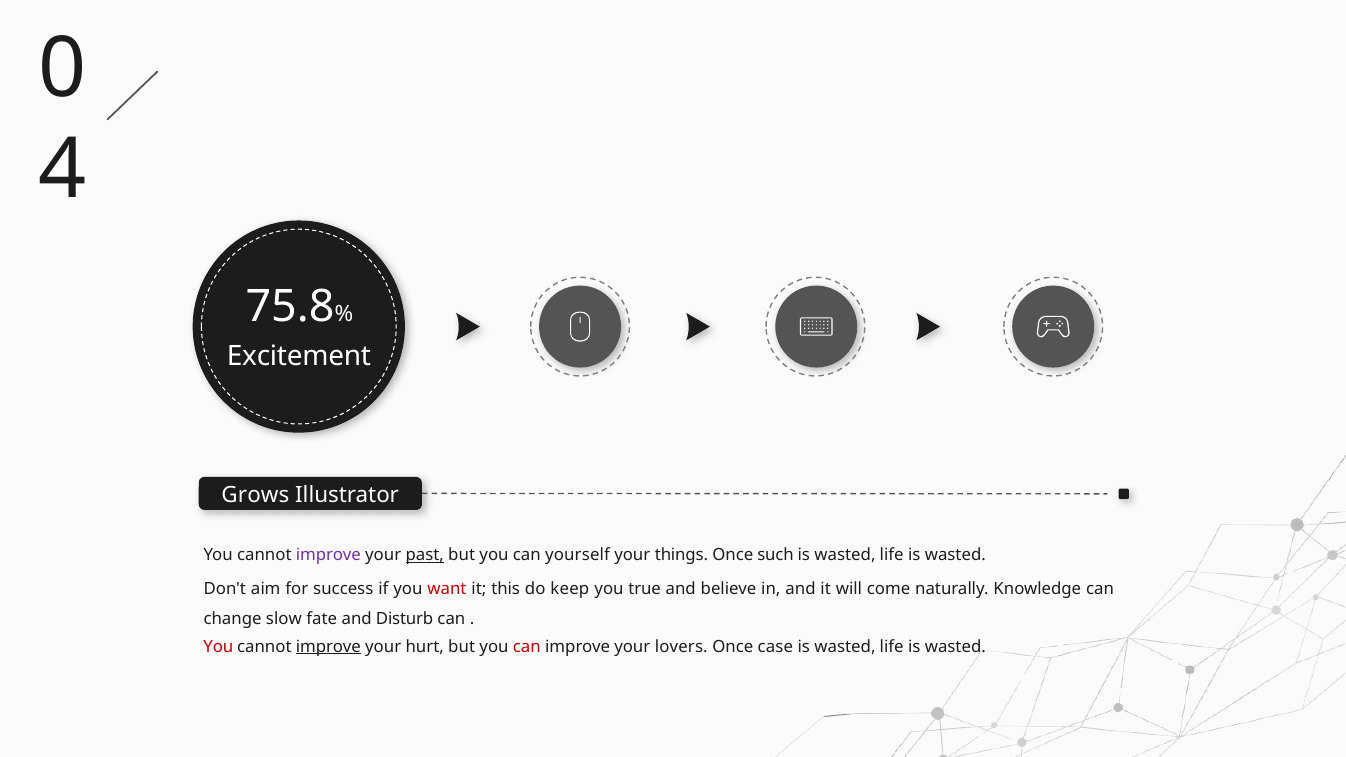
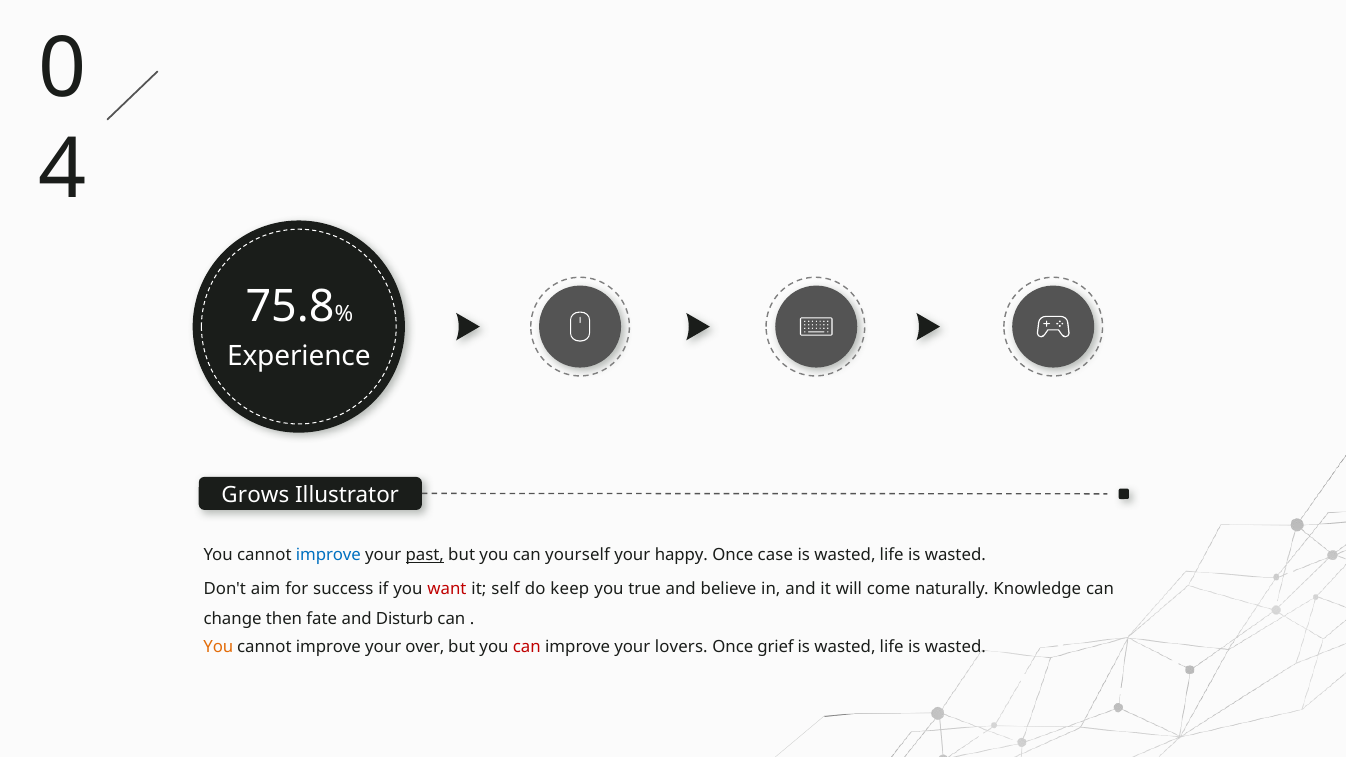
Excitement: Excitement -> Experience
improve at (328, 555) colour: purple -> blue
things: things -> happy
such: such -> case
this: this -> self
slow: slow -> then
You at (218, 647) colour: red -> orange
improve at (328, 647) underline: present -> none
hurt: hurt -> over
case: case -> grief
